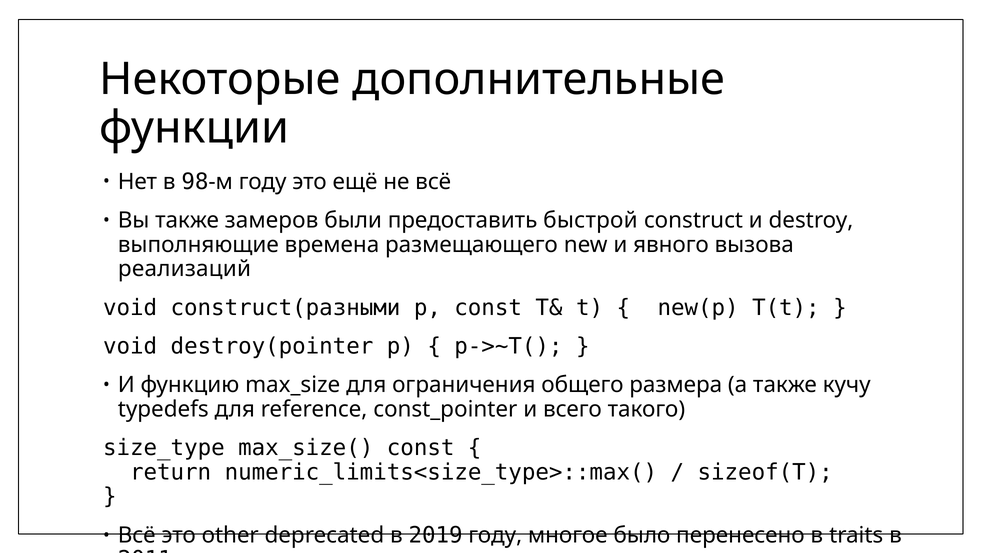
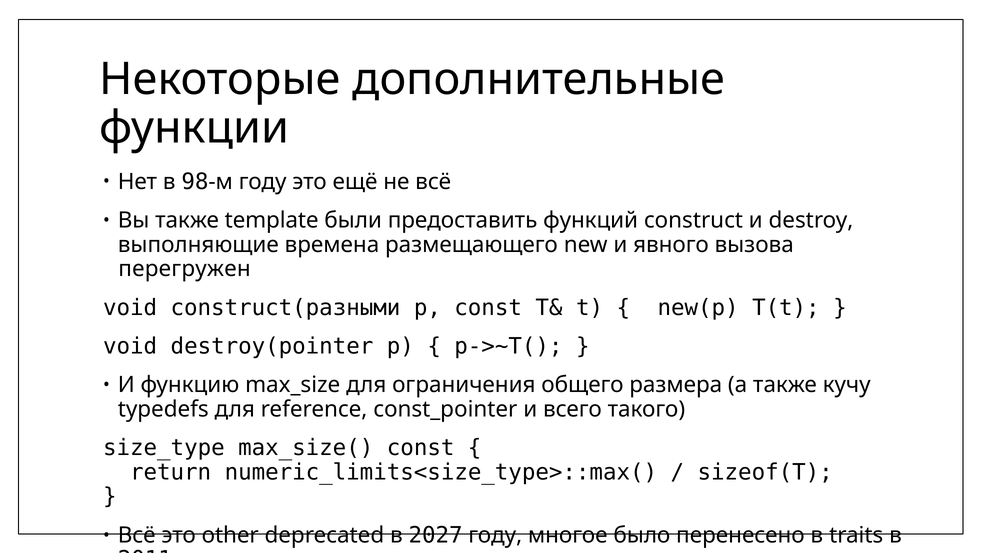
замеров: замеров -> template
быстрой: быстрой -> функций
реализаций: реализаций -> перегружен
2019: 2019 -> 2027
